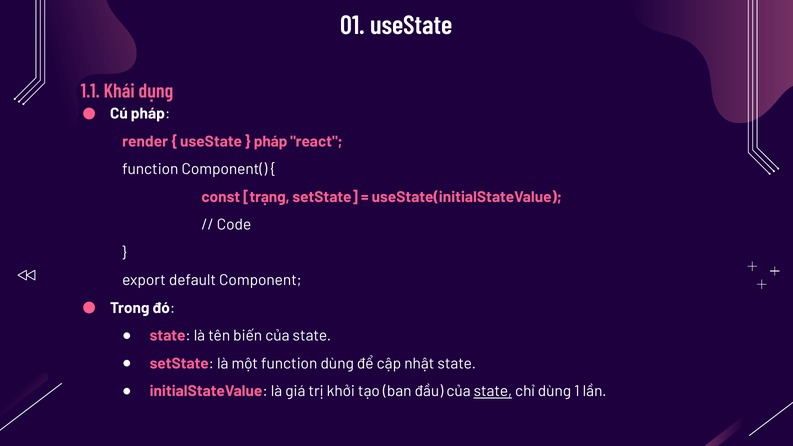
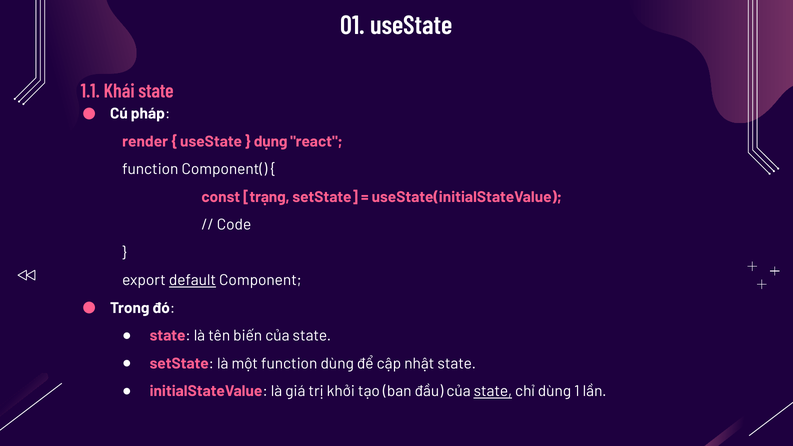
Khái dụng: dụng -> state
pháp at (271, 142): pháp -> dụng
default underline: none -> present
